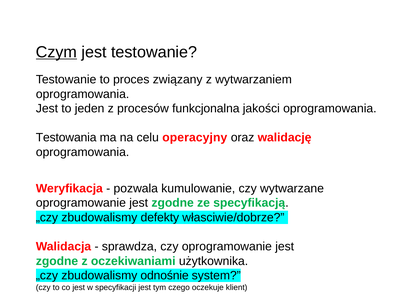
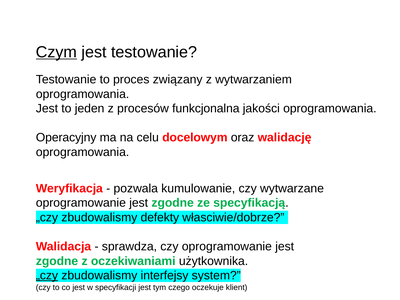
Testowania: Testowania -> Operacyjny
operacyjny: operacyjny -> docelowym
„czy at (47, 276) underline: none -> present
odnośnie: odnośnie -> interfejsy
